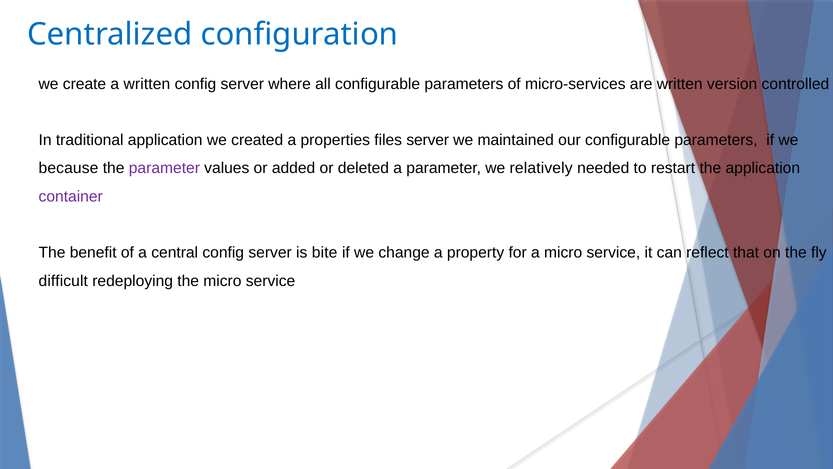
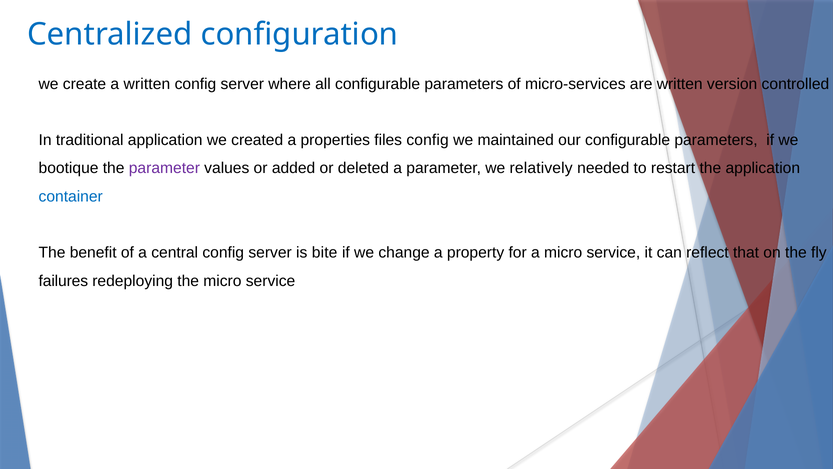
files server: server -> config
because: because -> bootique
container colour: purple -> blue
difficult: difficult -> failures
